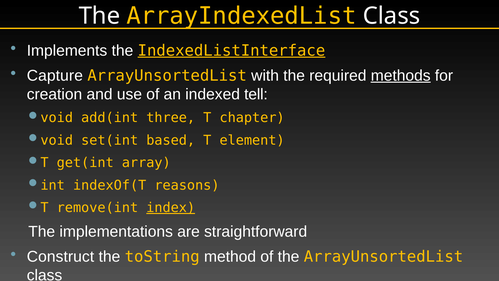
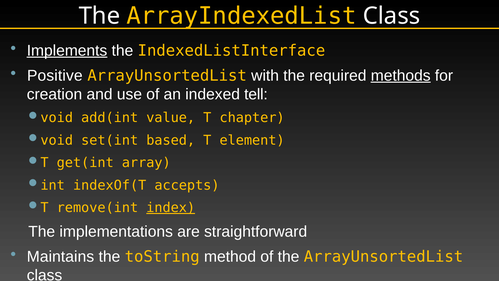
Implements underline: none -> present
IndexedListInterface underline: present -> none
Capture: Capture -> Positive
three: three -> value
reasons: reasons -> accepts
Construct: Construct -> Maintains
